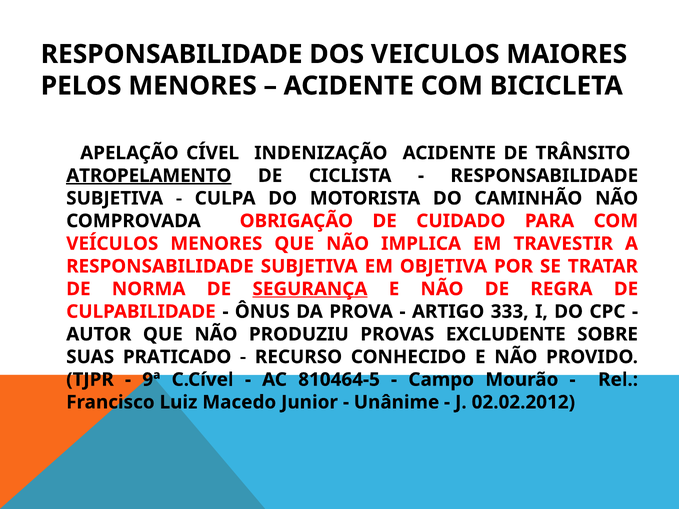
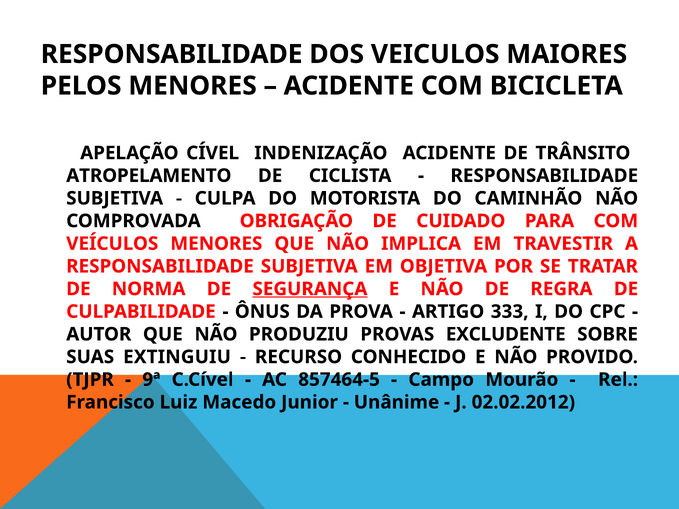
ATROPELAMENTO underline: present -> none
PRATICADO: PRATICADO -> EXTINGUIU
810464-5: 810464-5 -> 857464-5
